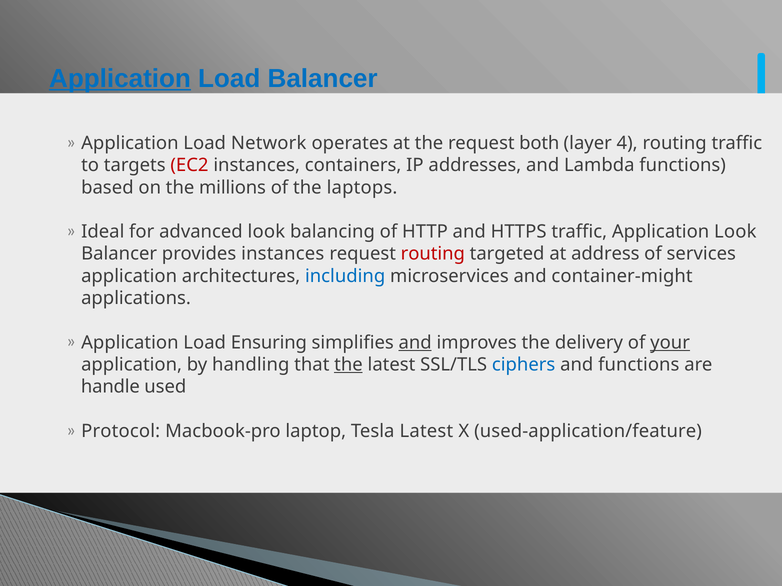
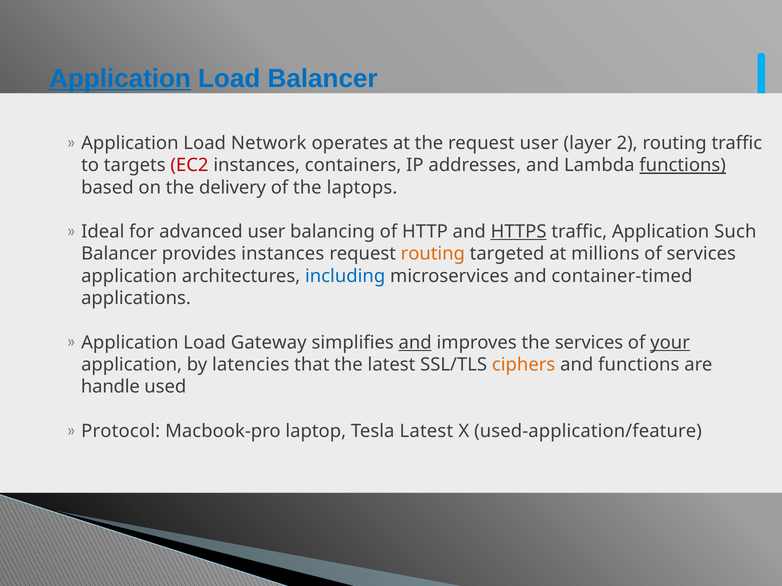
request both: both -> user
4: 4 -> 2
functions at (683, 165) underline: none -> present
millions: millions -> delivery
advanced look: look -> user
HTTPS underline: none -> present
Application Look: Look -> Such
routing at (433, 254) colour: red -> orange
address: address -> millions
container-might: container-might -> container-timed
Ensuring: Ensuring -> Gateway
the delivery: delivery -> services
handling: handling -> latencies
the at (348, 365) underline: present -> none
ciphers colour: blue -> orange
